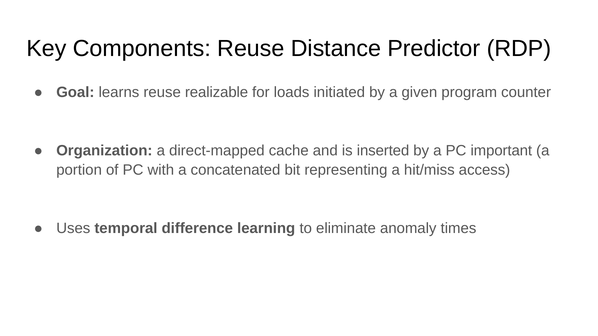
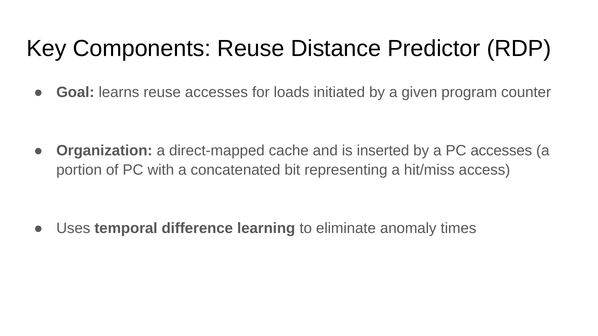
reuse realizable: realizable -> accesses
PC important: important -> accesses
